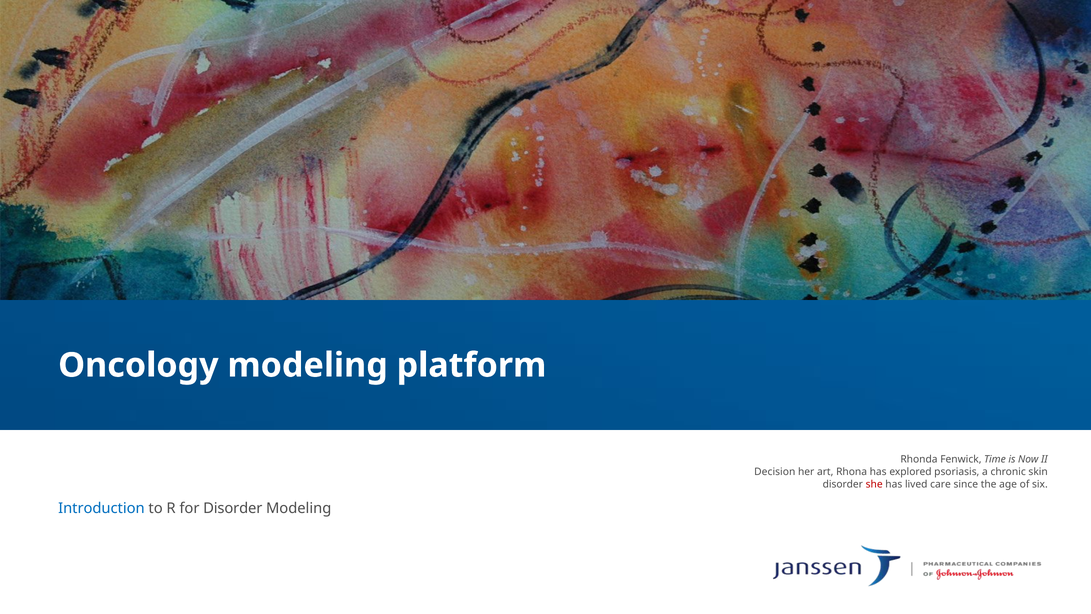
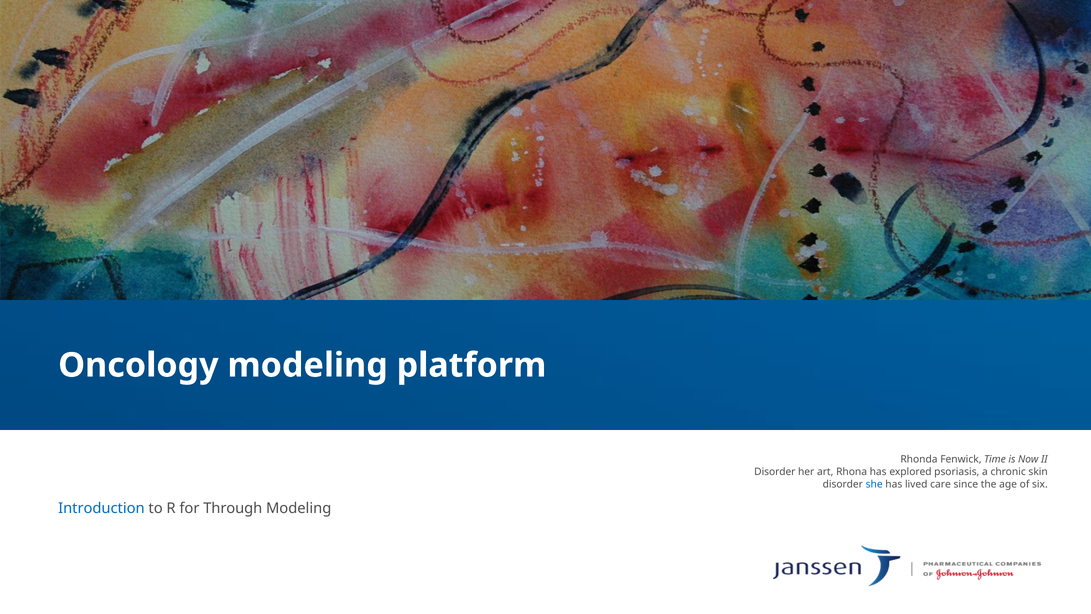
Decision at (775, 472): Decision -> Disorder
she colour: red -> blue
for Disorder: Disorder -> Through
